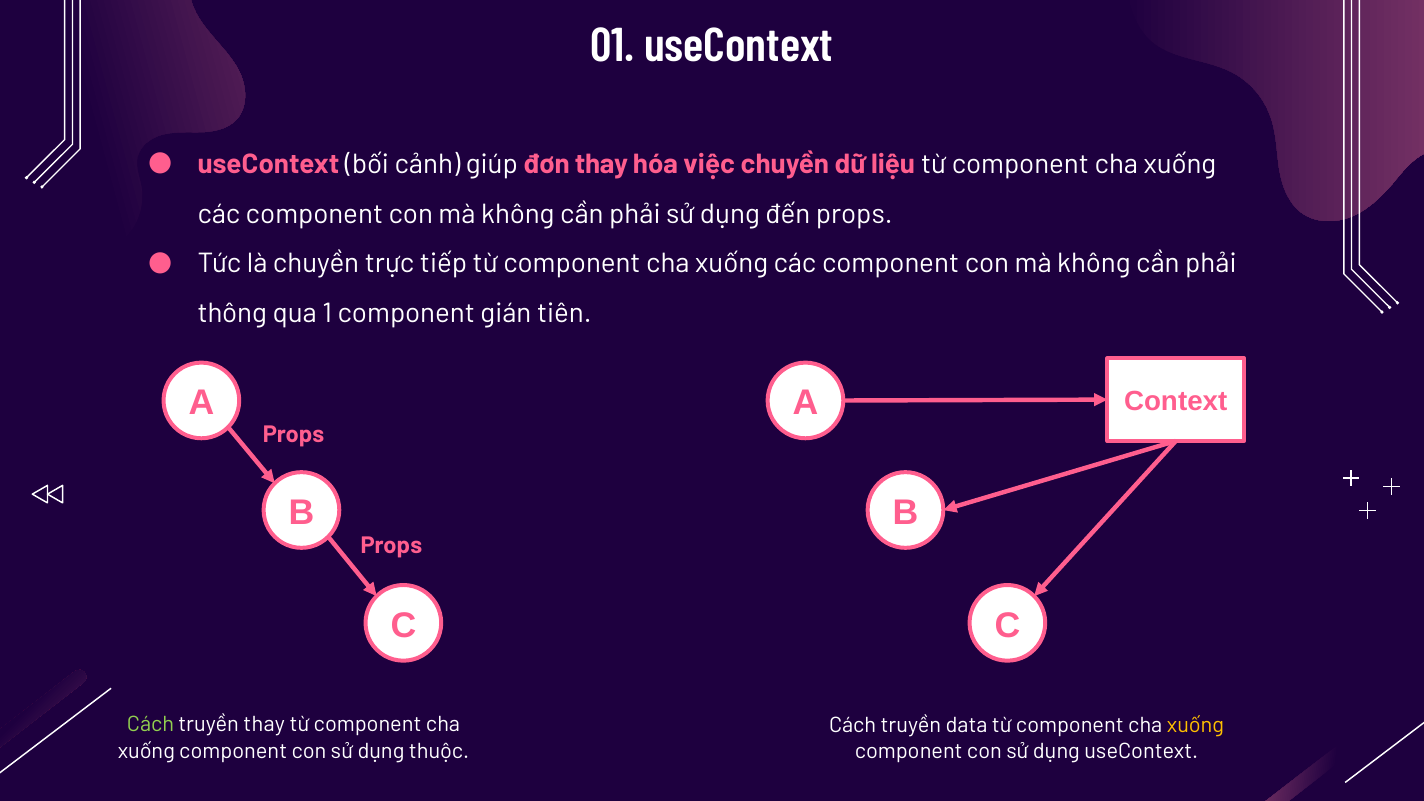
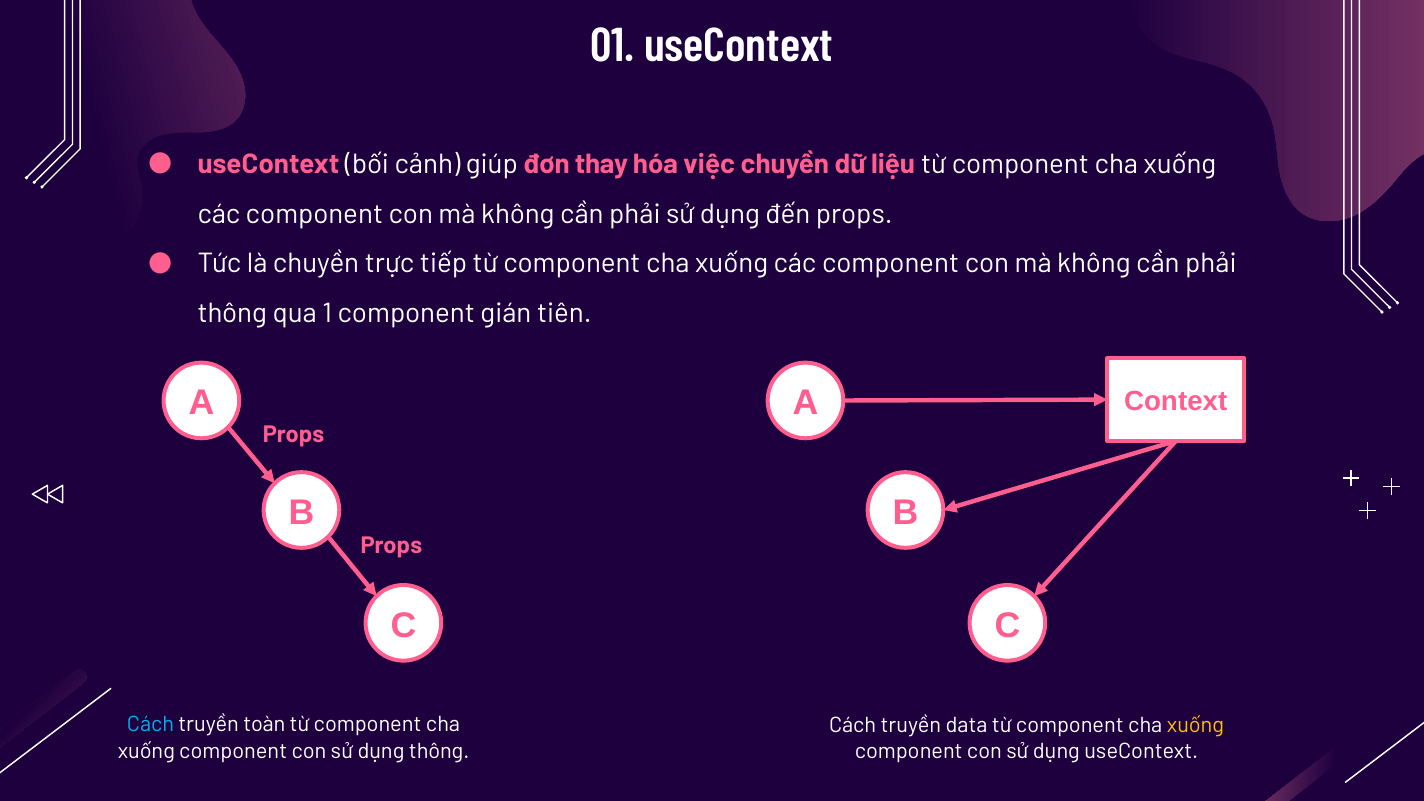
Cách at (150, 725) colour: light green -> light blue
truyền thay: thay -> toàn
dụng thuộc: thuộc -> thông
